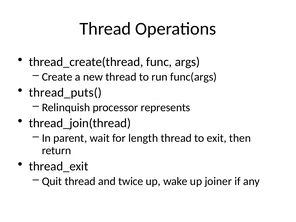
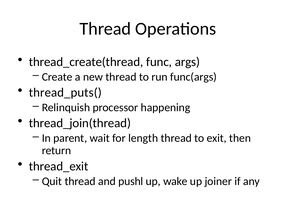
represents: represents -> happening
twice: twice -> pushl
